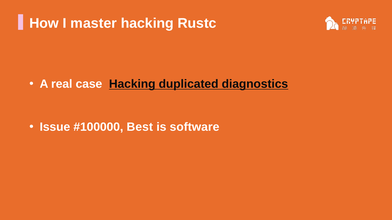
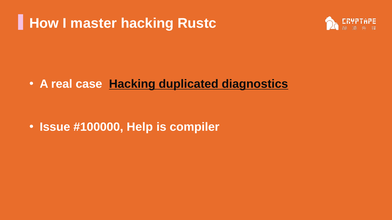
Best: Best -> Help
software: software -> compiler
